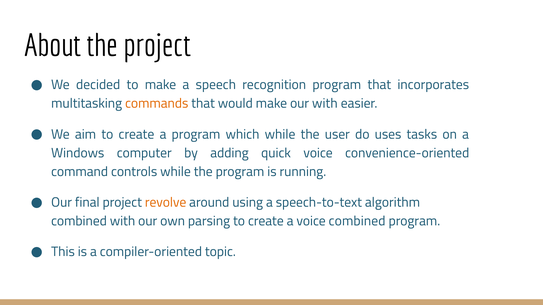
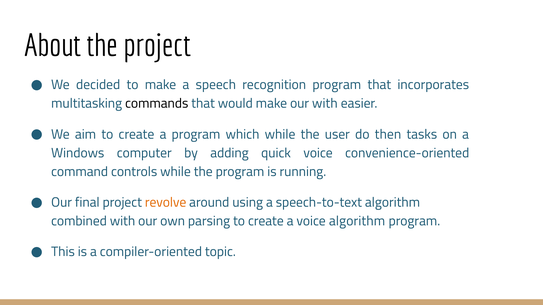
commands colour: orange -> black
uses: uses -> then
voice combined: combined -> algorithm
